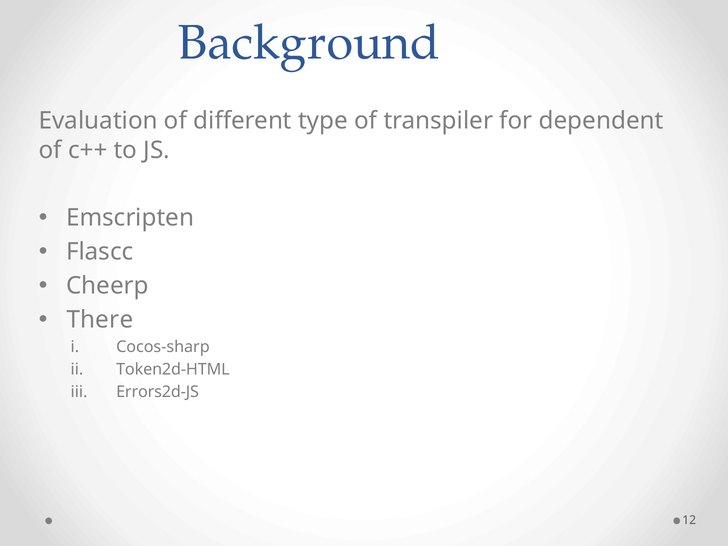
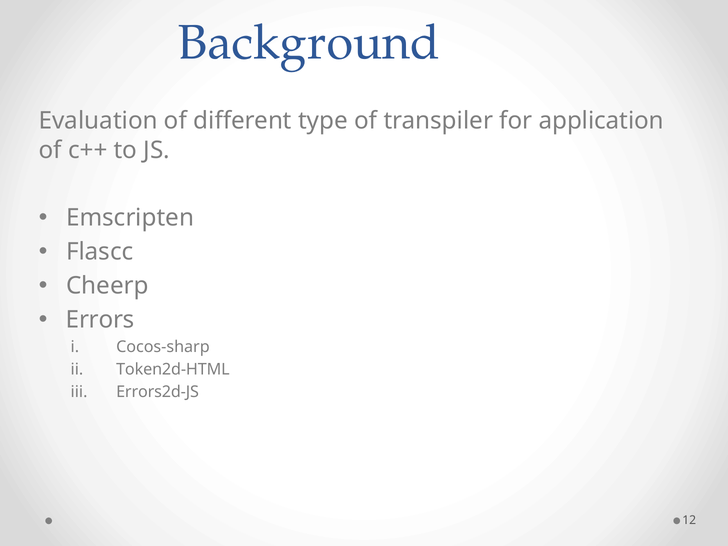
dependent: dependent -> application
There: There -> Errors
